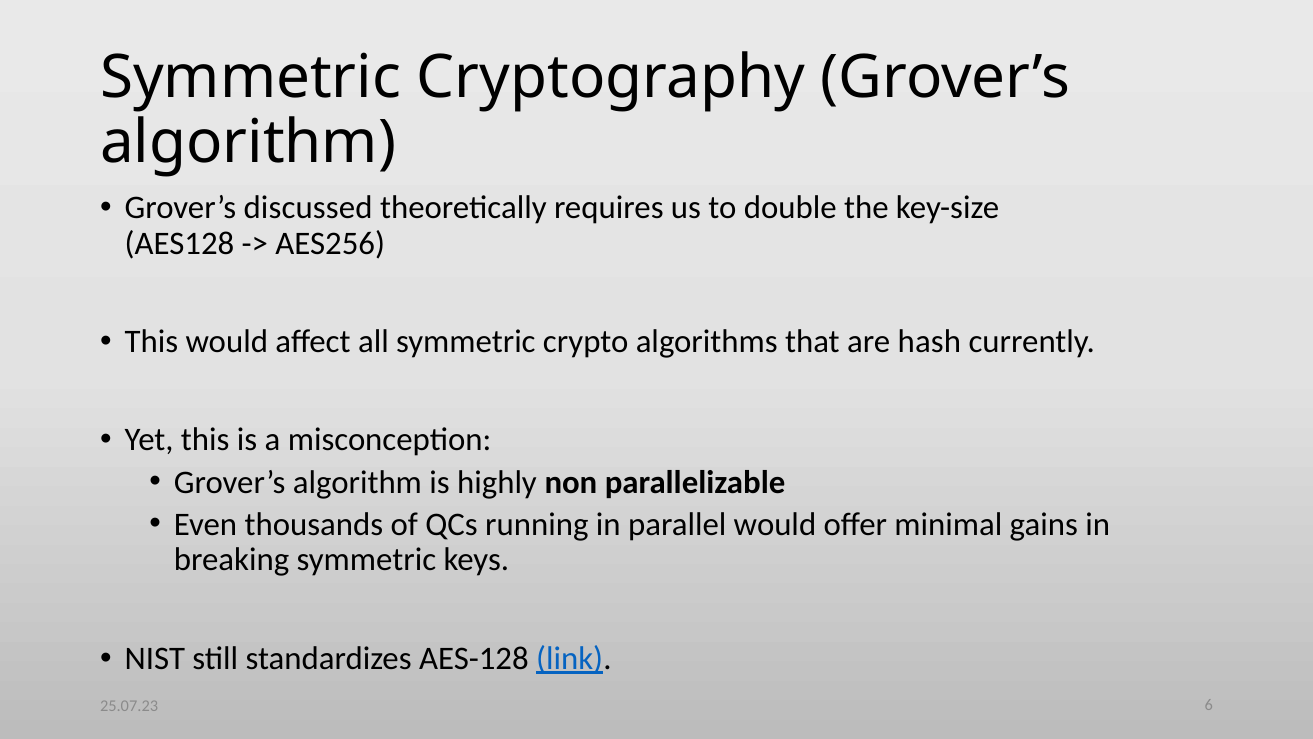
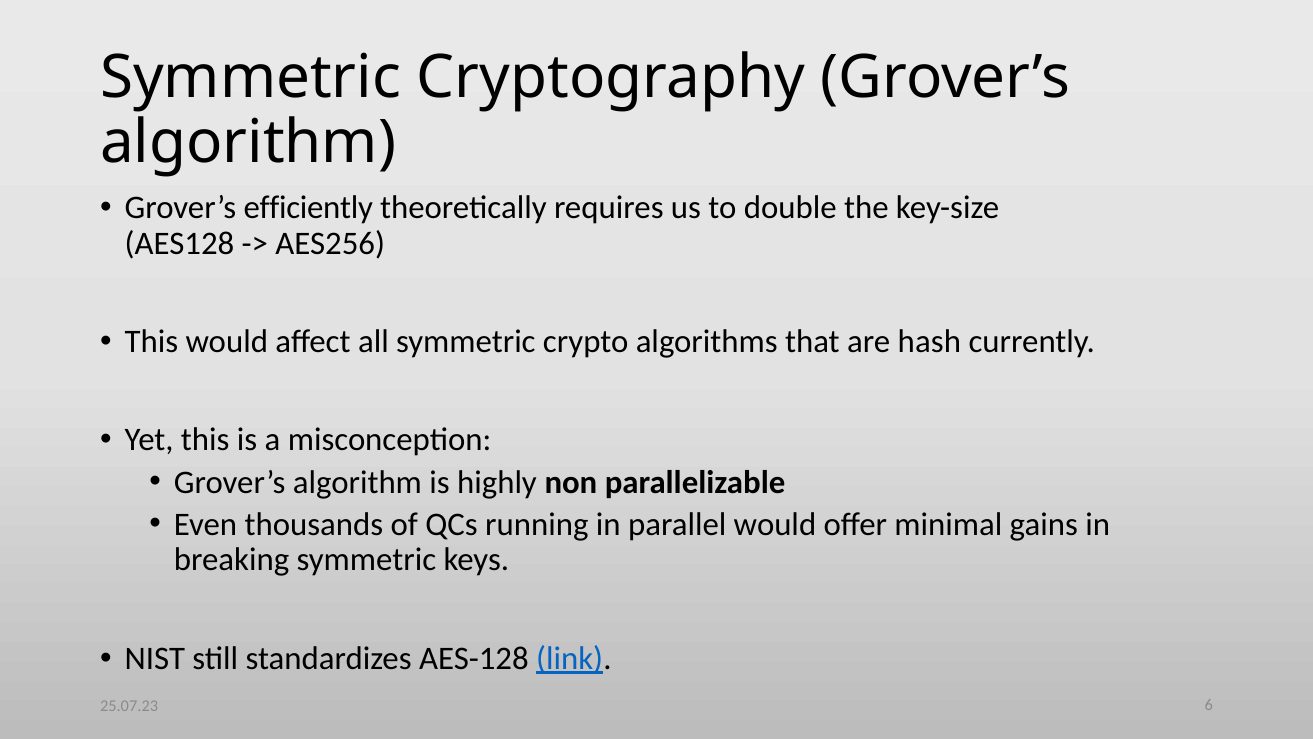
discussed: discussed -> efficiently
